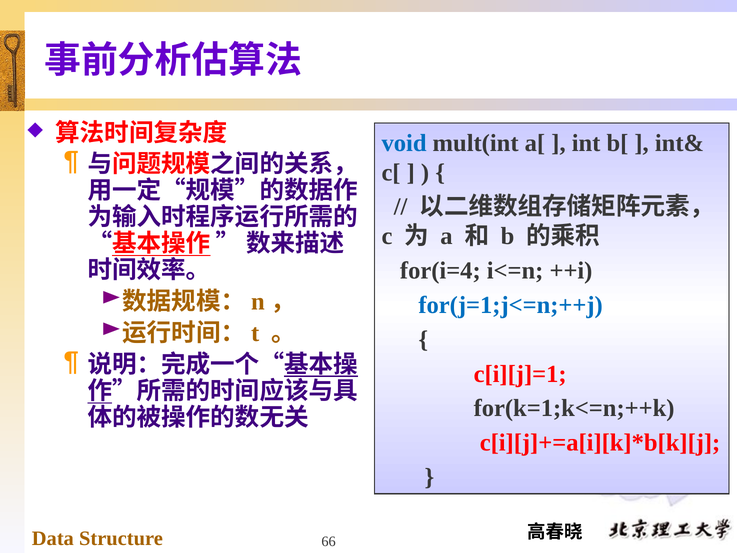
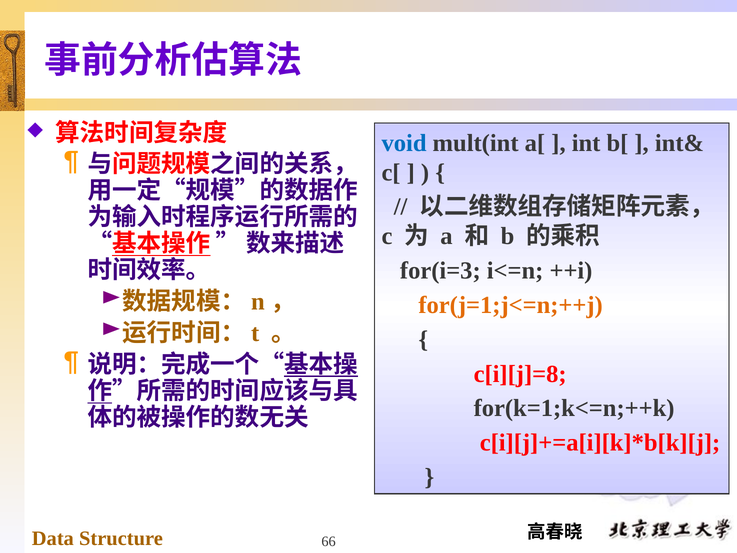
for(i=4: for(i=4 -> for(i=3
for(j=1;j<=n;++j colour: blue -> orange
c[i][j]=1: c[i][j]=1 -> c[i][j]=8
